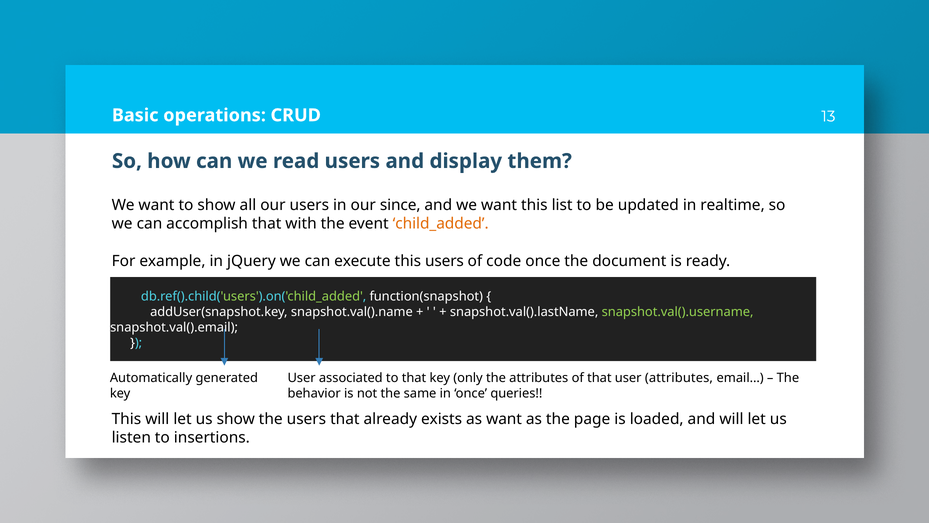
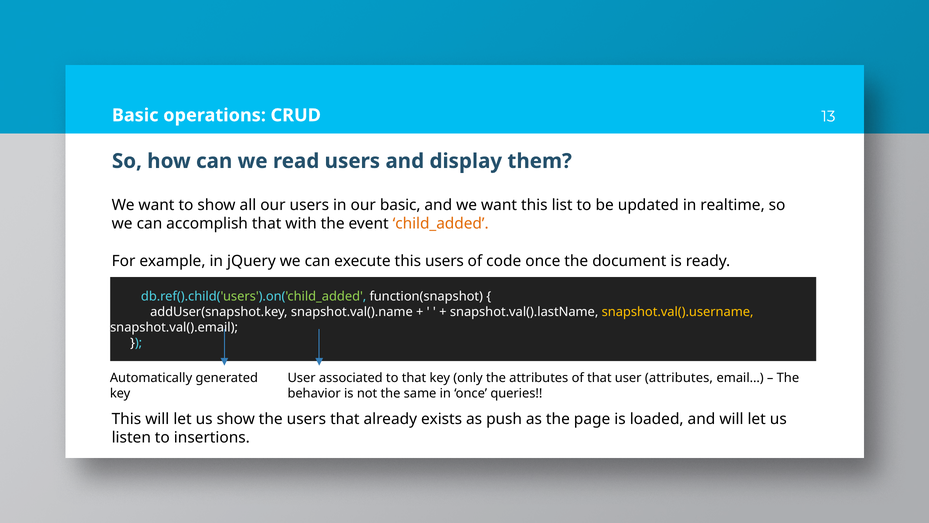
our since: since -> basic
snapshot.val().username colour: light green -> yellow
as want: want -> push
